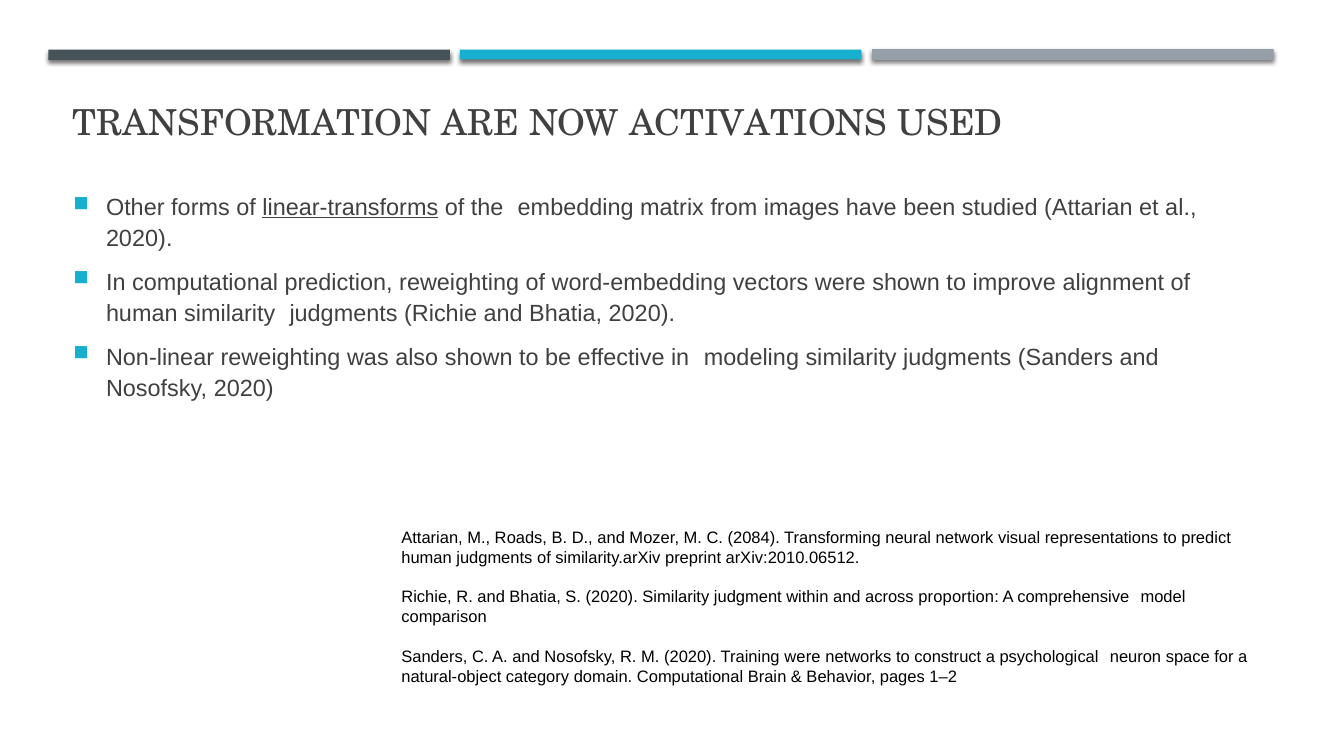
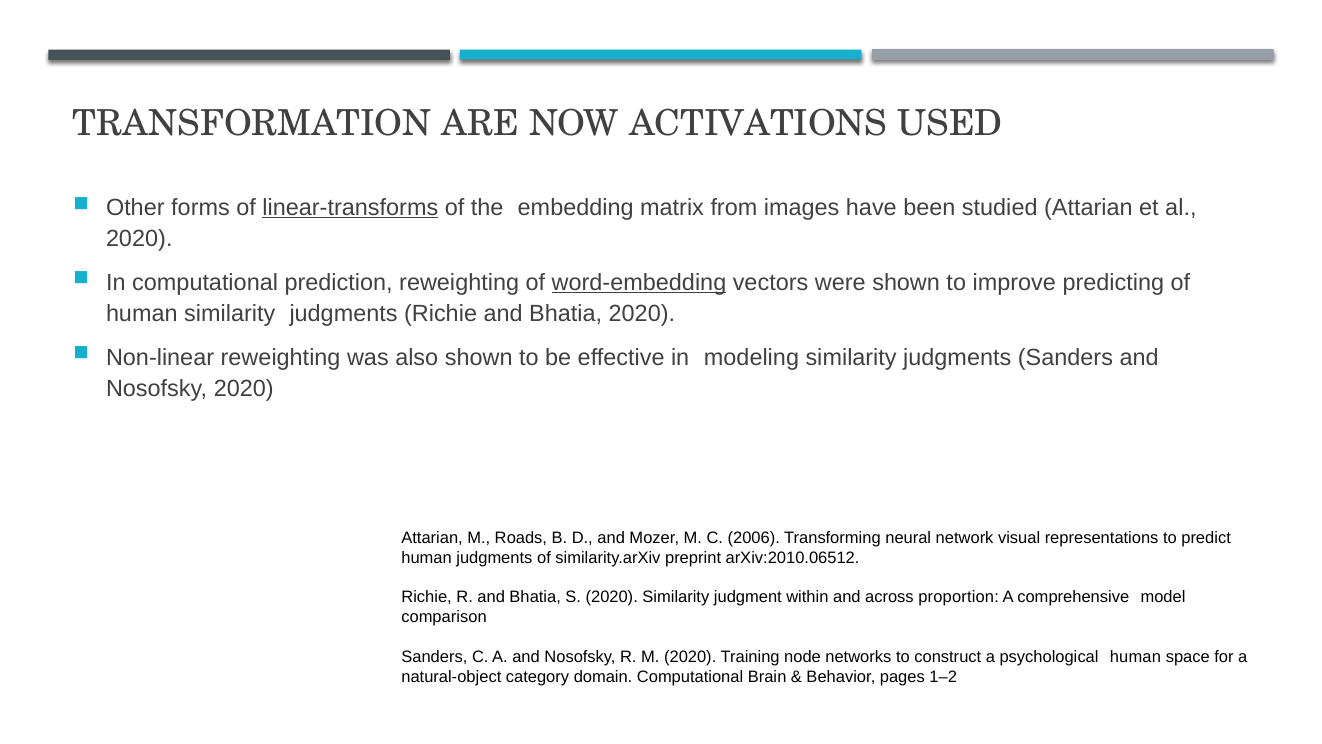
word-embedding underline: none -> present
alignment: alignment -> predicting
2084: 2084 -> 2006
Training were: were -> node
psychological neuron: neuron -> human
